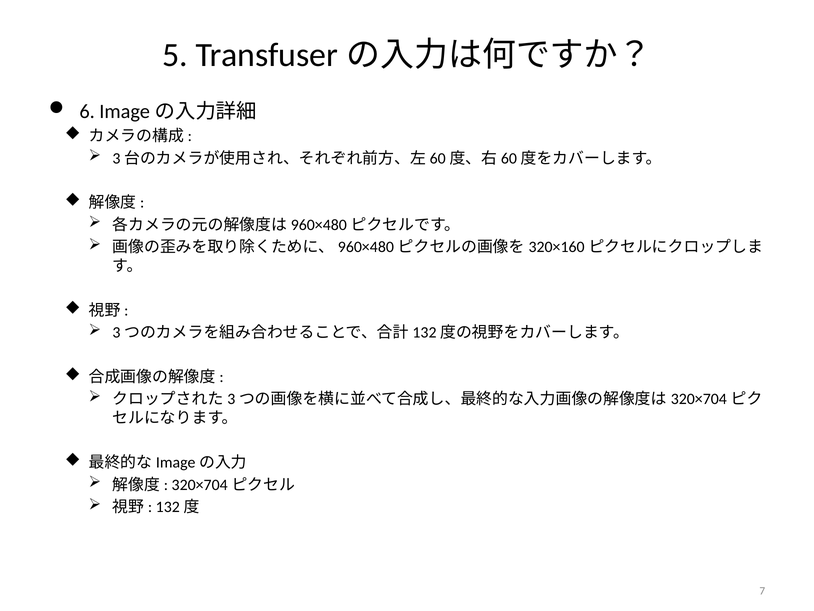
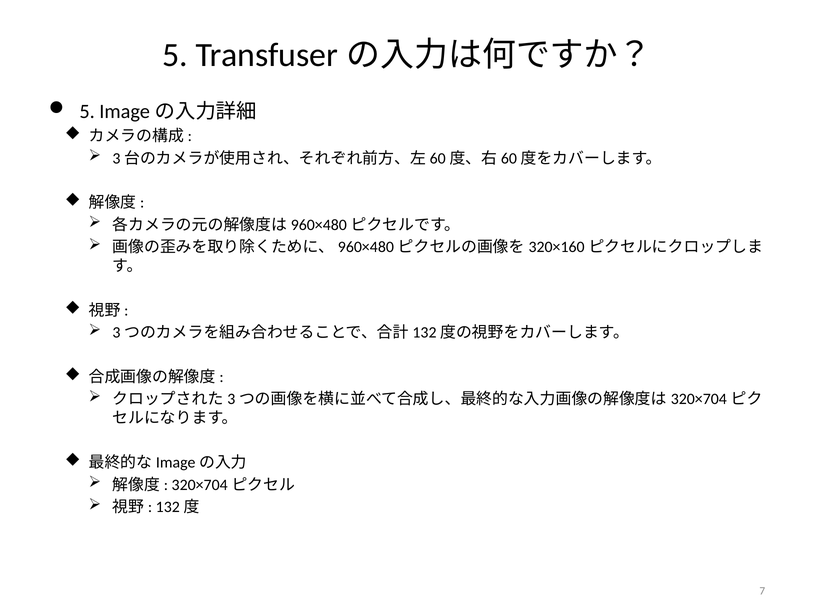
6 at (87, 111): 6 -> 5
